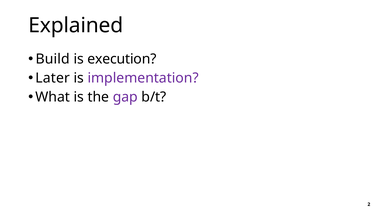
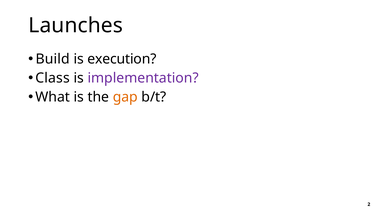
Explained: Explained -> Launches
Later: Later -> Class
gap colour: purple -> orange
